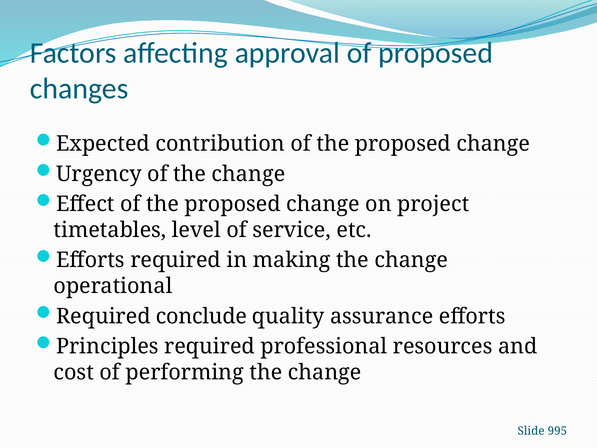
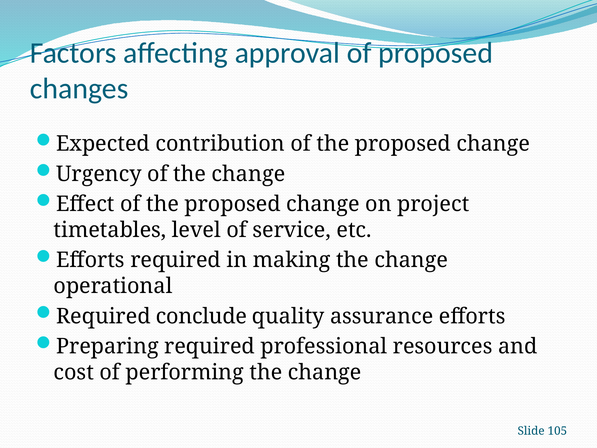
Principles: Principles -> Preparing
995: 995 -> 105
